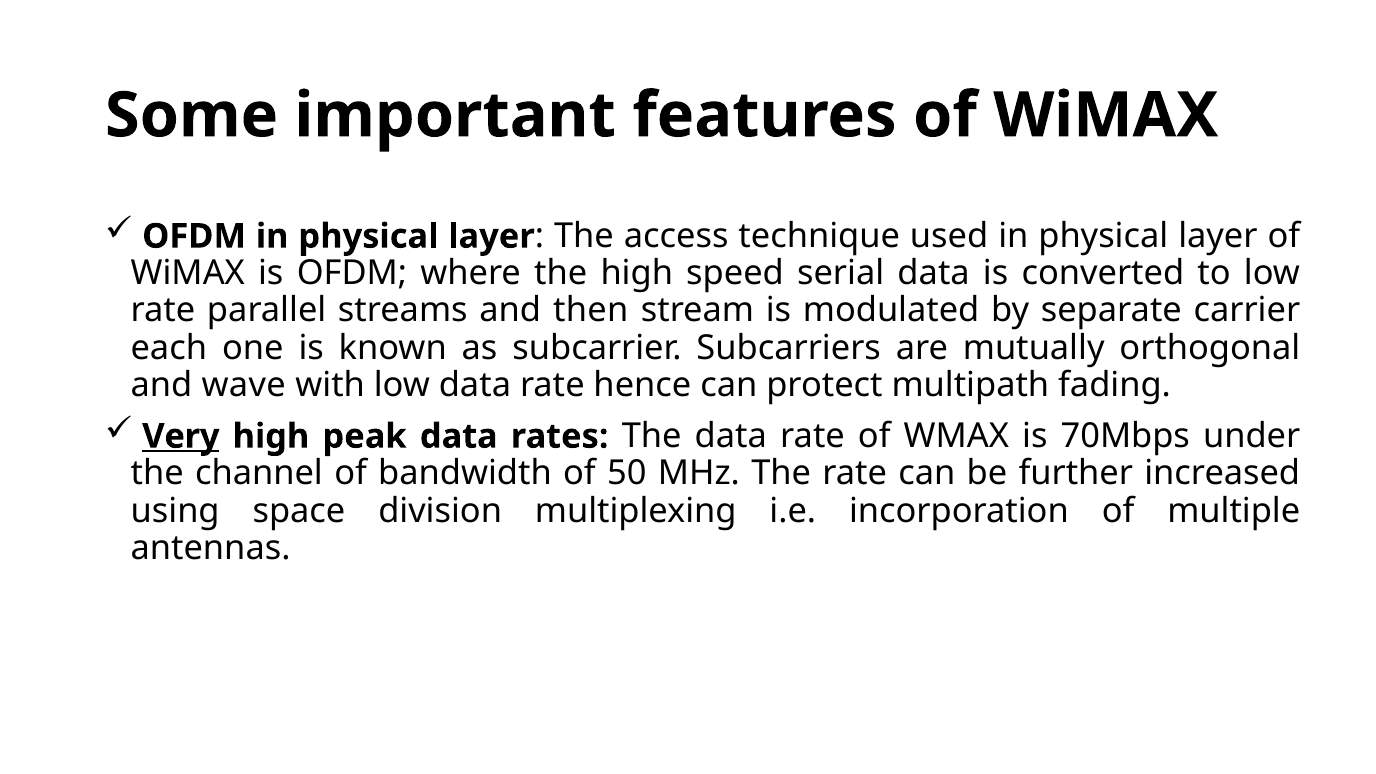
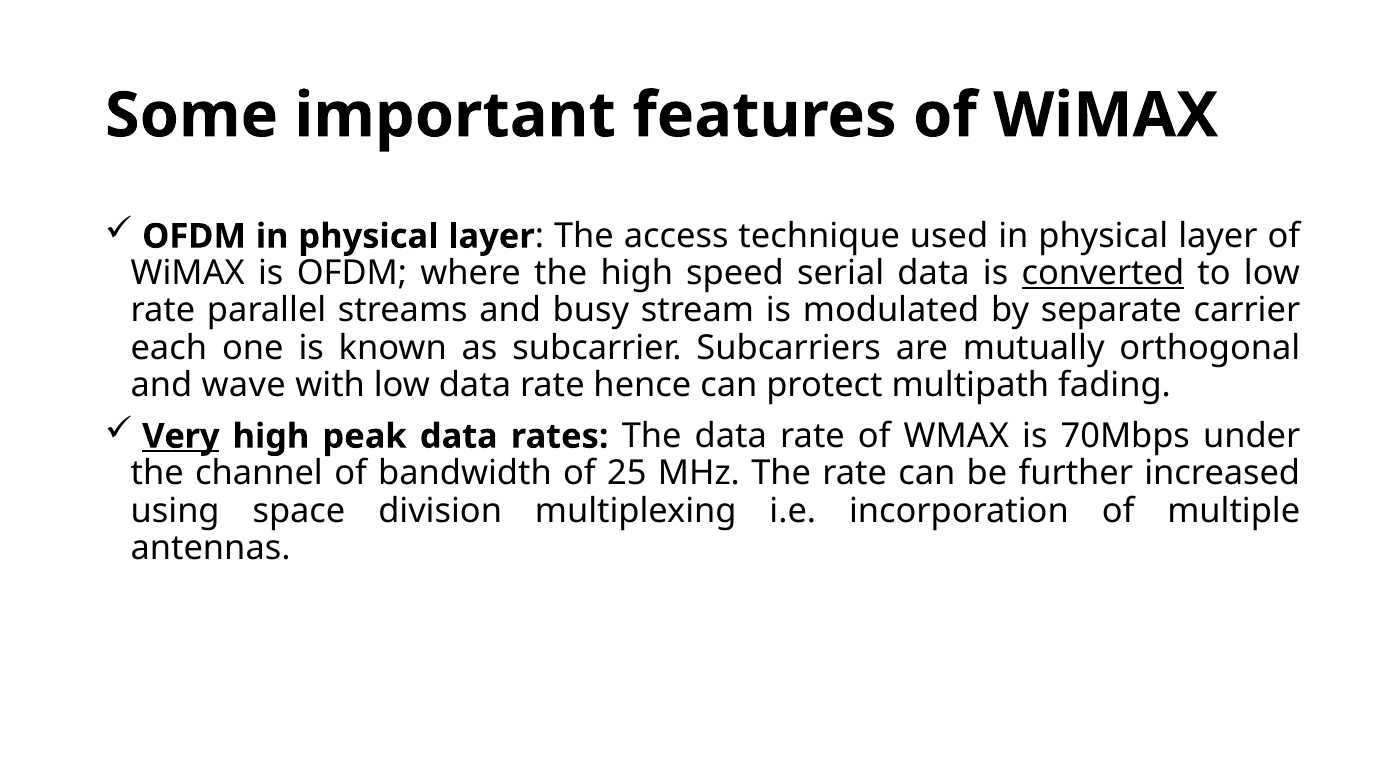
converted underline: none -> present
then: then -> busy
50: 50 -> 25
